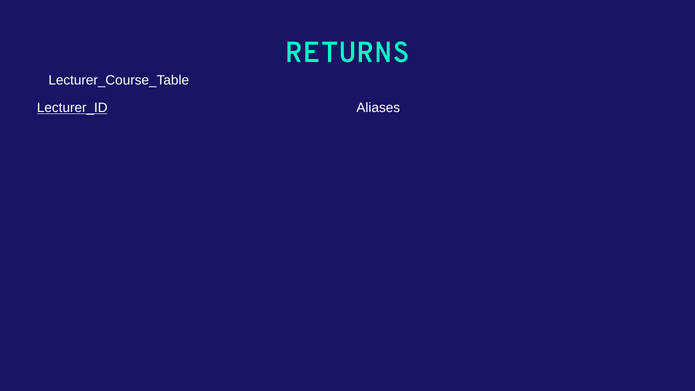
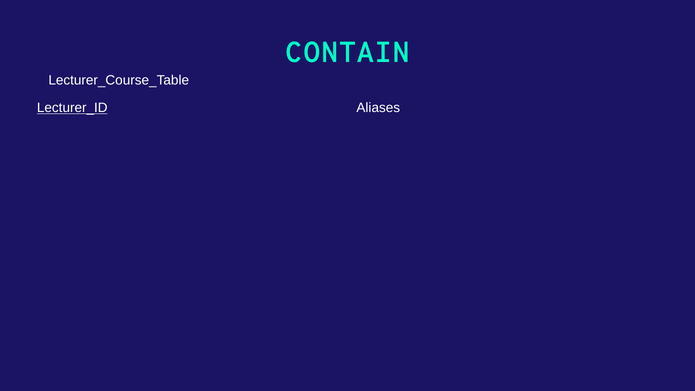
RETURNS: RETURNS -> CONTAIN
